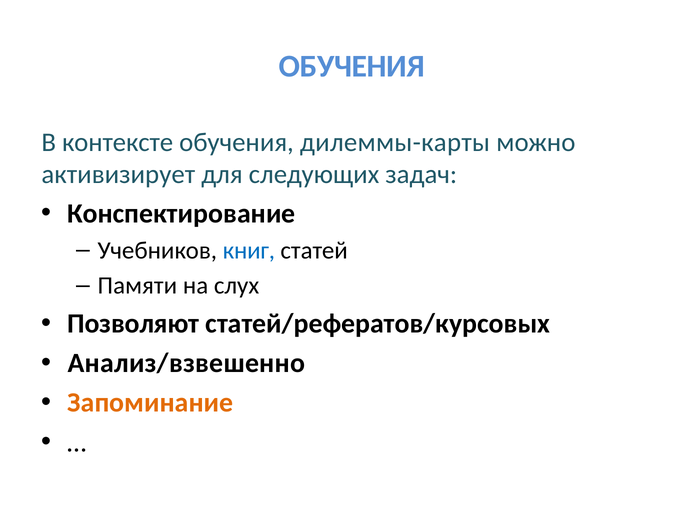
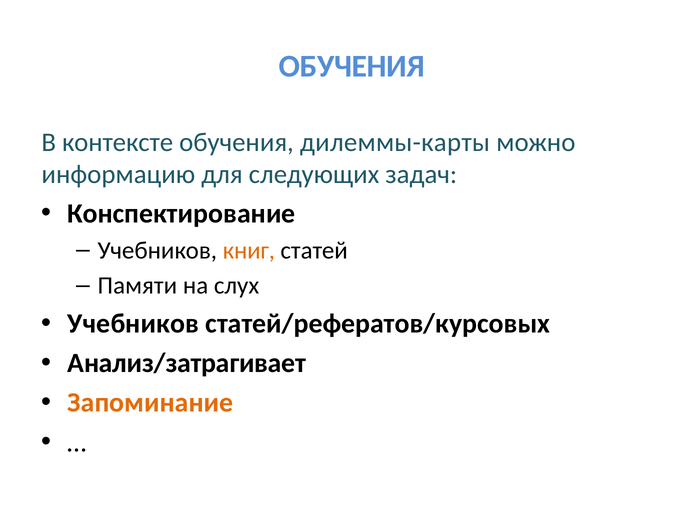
активизирует: активизирует -> информацию
книг colour: blue -> orange
Позволяют at (133, 324): Позволяют -> Учебников
Анализ/взвешенно: Анализ/взвешенно -> Анализ/затрагивает
